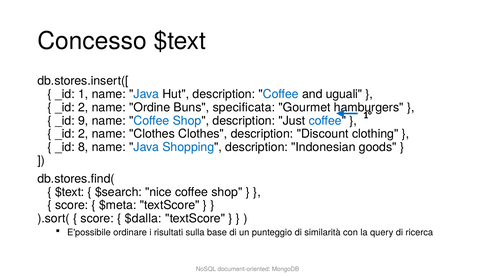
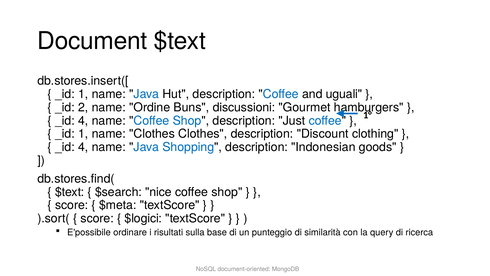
Concesso: Concesso -> Document
specificata: specificata -> discussioni
9 at (83, 120): 9 -> 4
2 at (83, 134): 2 -> 1
8 at (83, 147): 8 -> 4
$dalla: $dalla -> $logici
